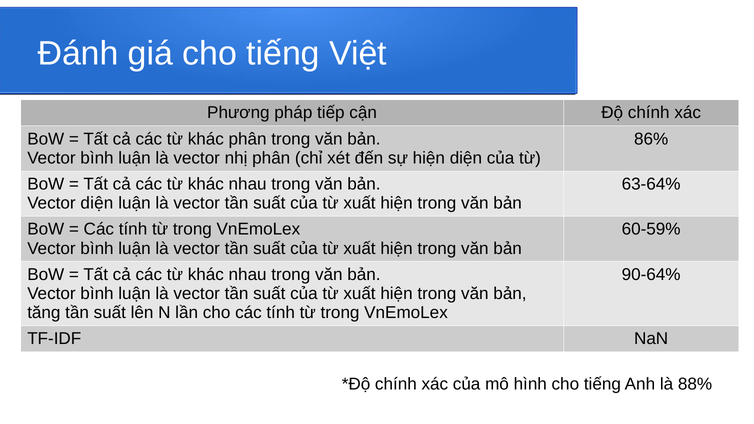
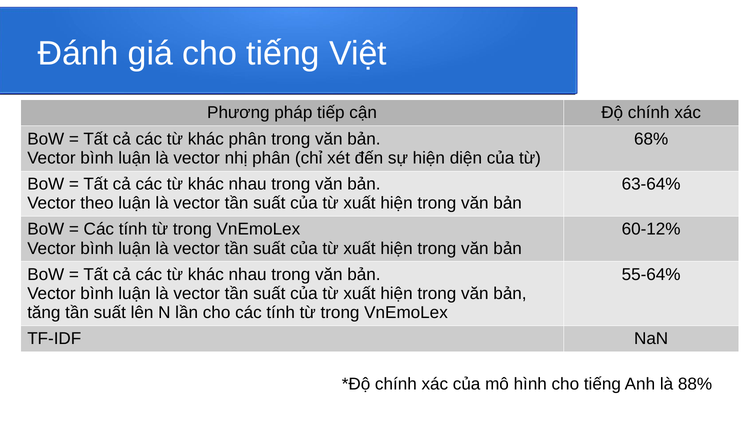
86%: 86% -> 68%
Vector diện: diện -> theo
60-59%: 60-59% -> 60-12%
90-64%: 90-64% -> 55-64%
